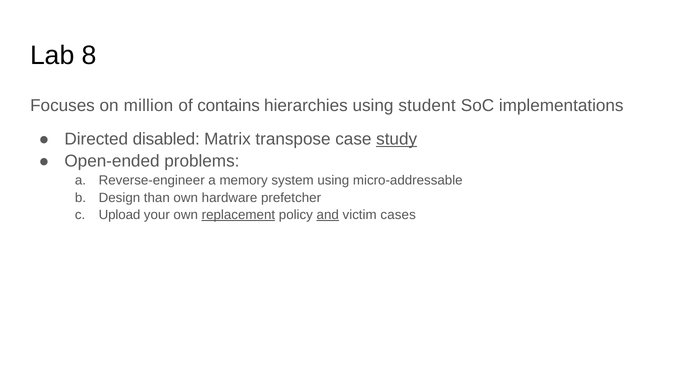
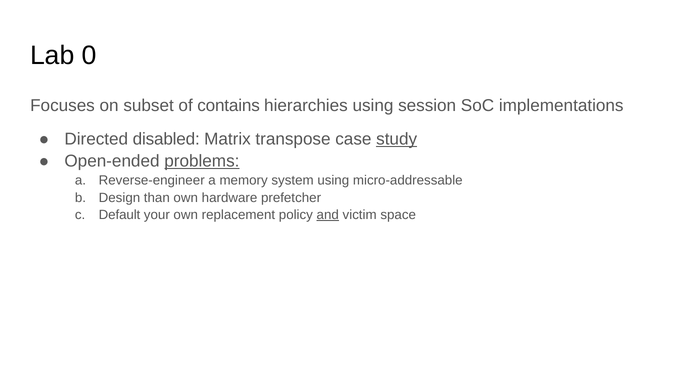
8: 8 -> 0
million: million -> subset
student: student -> session
problems underline: none -> present
Upload: Upload -> Default
replacement underline: present -> none
cases: cases -> space
